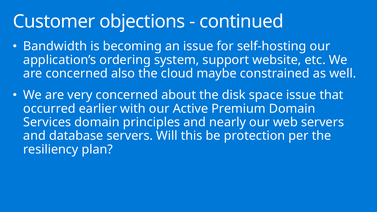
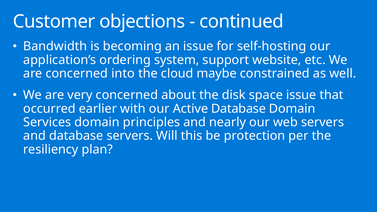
also: also -> into
Active Premium: Premium -> Database
